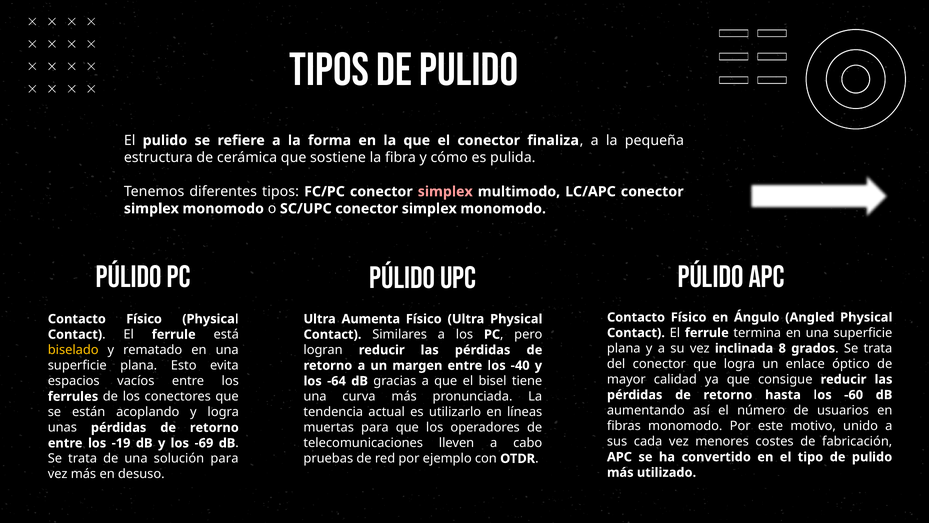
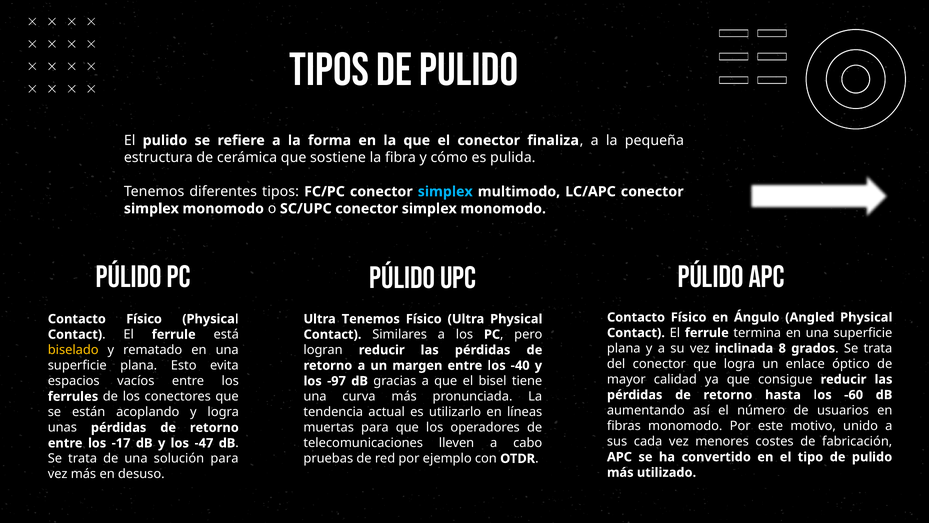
simplex at (445, 191) colour: pink -> light blue
Ultra Aumenta: Aumenta -> Tenemos
-64: -64 -> -97
-19: -19 -> -17
-69: -69 -> -47
